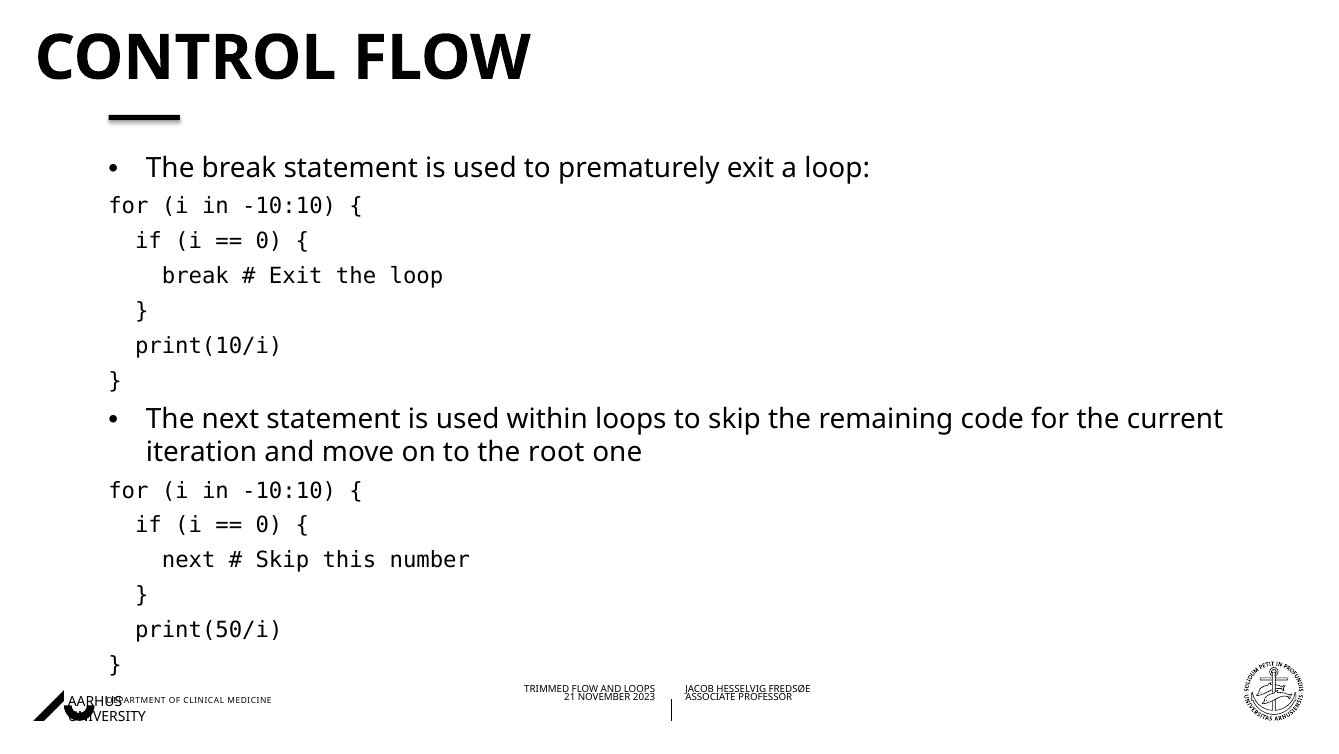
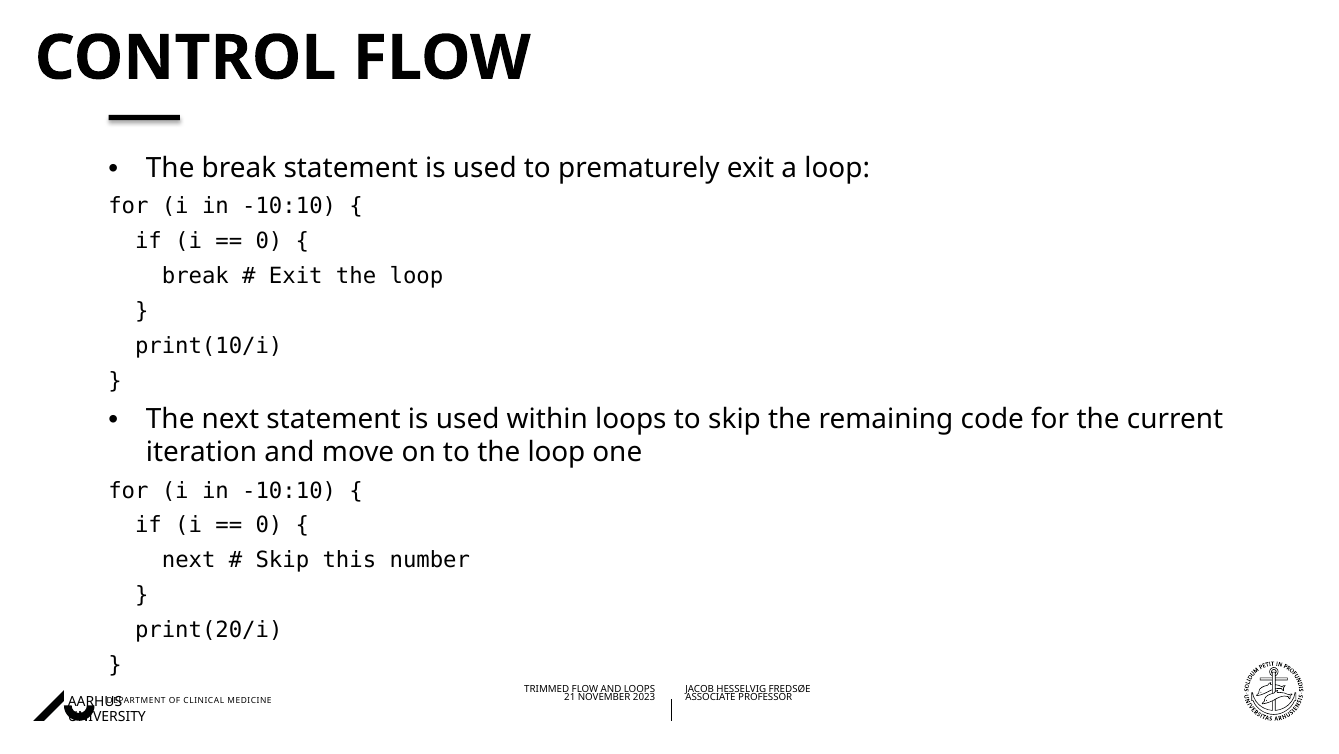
to the root: root -> loop
print(50/i: print(50/i -> print(20/i
